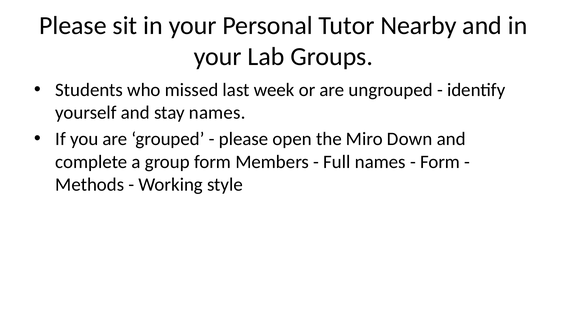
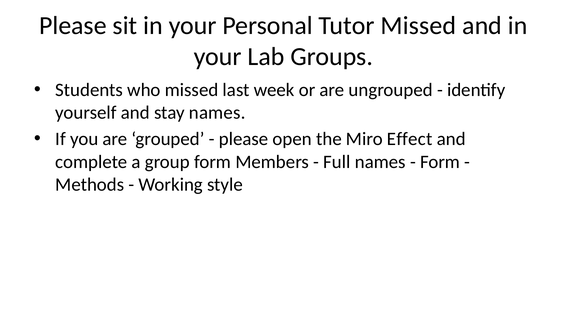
Tutor Nearby: Nearby -> Missed
Down: Down -> Effect
